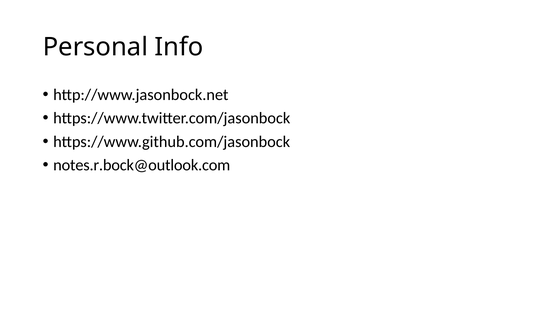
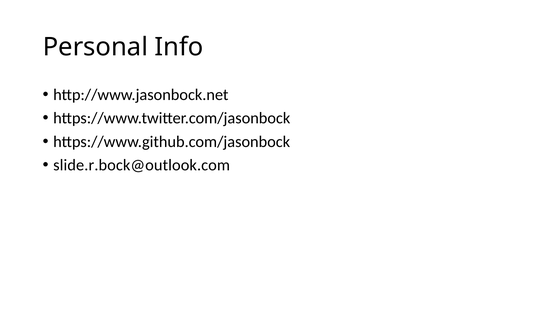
notes.r.bock@outlook.com: notes.r.bock@outlook.com -> slide.r.bock@outlook.com
